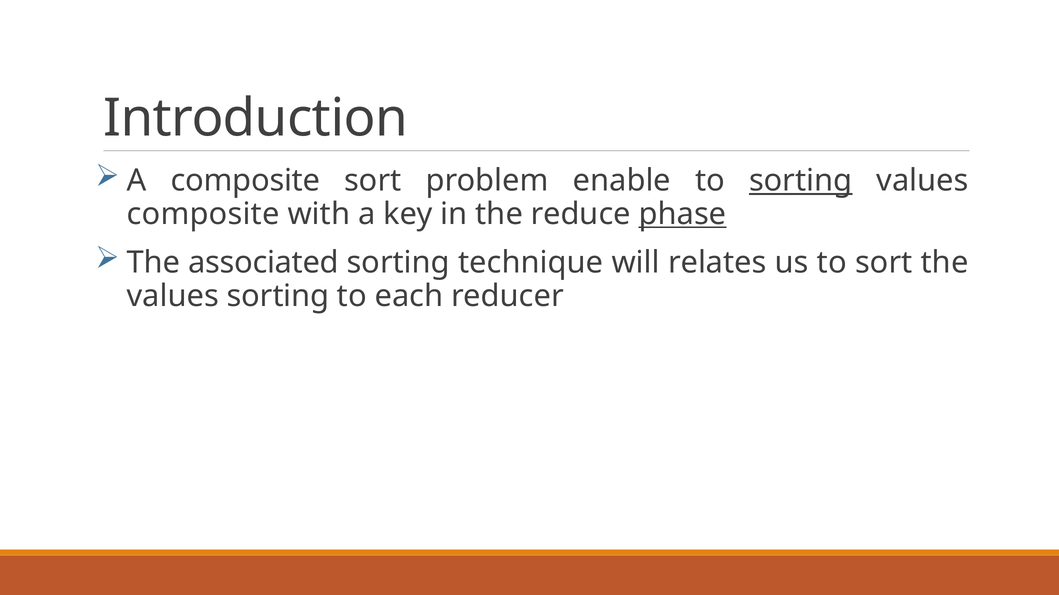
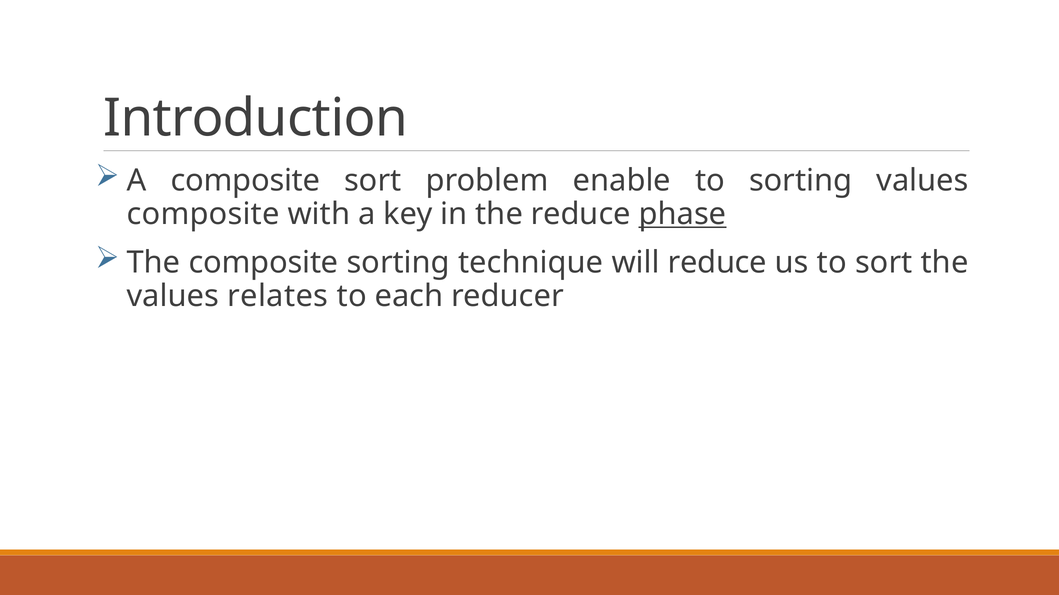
sorting at (801, 181) underline: present -> none
The associated: associated -> composite
will relates: relates -> reduce
values sorting: sorting -> relates
